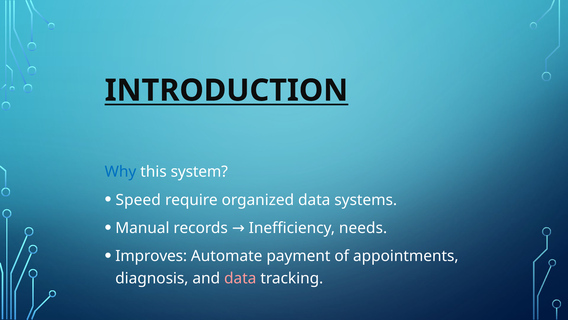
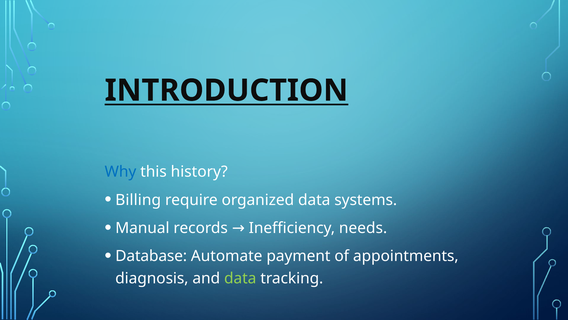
system: system -> history
Speed: Speed -> Billing
Improves: Improves -> Database
data at (240, 278) colour: pink -> light green
